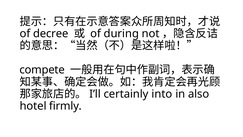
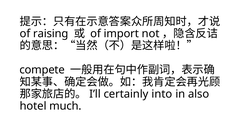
decree: decree -> raising
during: during -> import
firmly: firmly -> much
